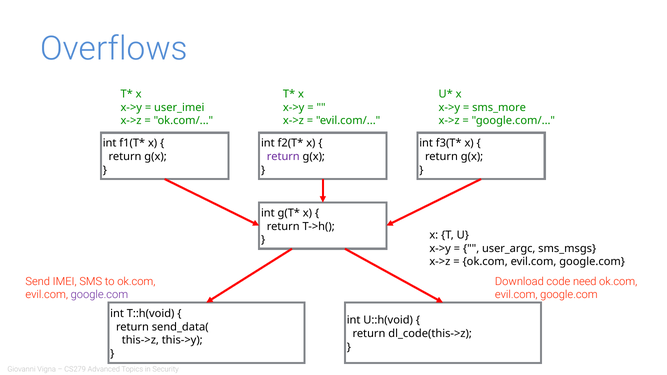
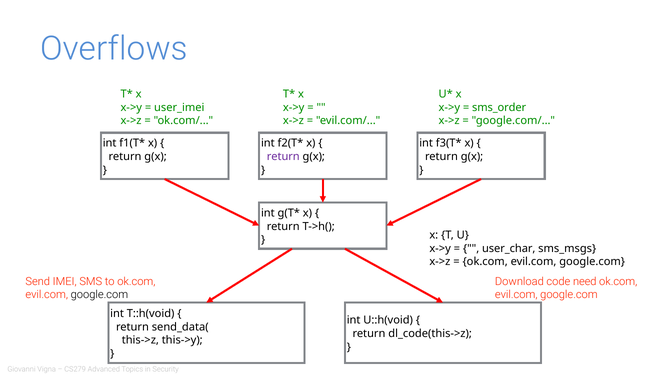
sms_more: sms_more -> sms_order
user_argc: user_argc -> user_char
google.com at (99, 295) colour: purple -> black
